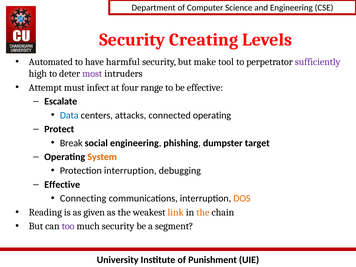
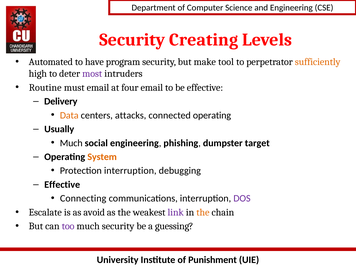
harmful: harmful -> program
sufficiently colour: purple -> orange
Attempt: Attempt -> Routine
must infect: infect -> email
four range: range -> email
Escalate: Escalate -> Delivery
Data colour: blue -> orange
Protect: Protect -> Usually
Break at (71, 143): Break -> Much
DOS colour: orange -> purple
Reading: Reading -> Escalate
given: given -> avoid
link colour: orange -> purple
segment: segment -> guessing
